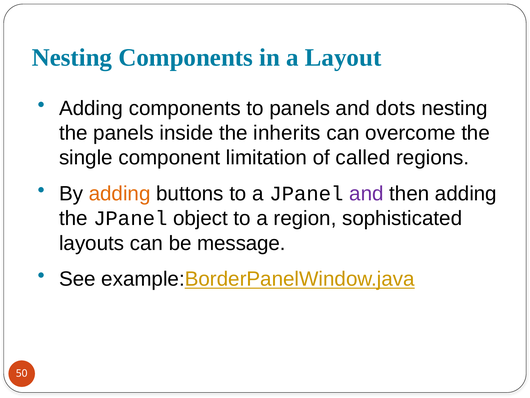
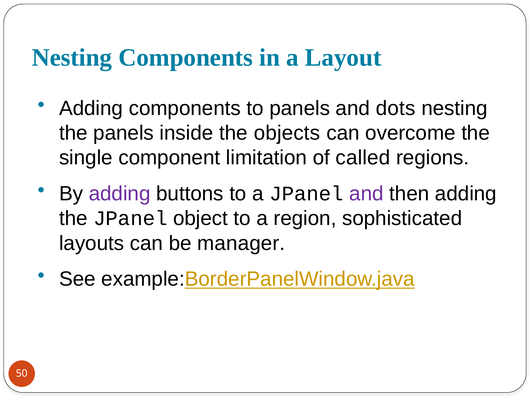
inherits: inherits -> objects
adding at (120, 193) colour: orange -> purple
message: message -> manager
